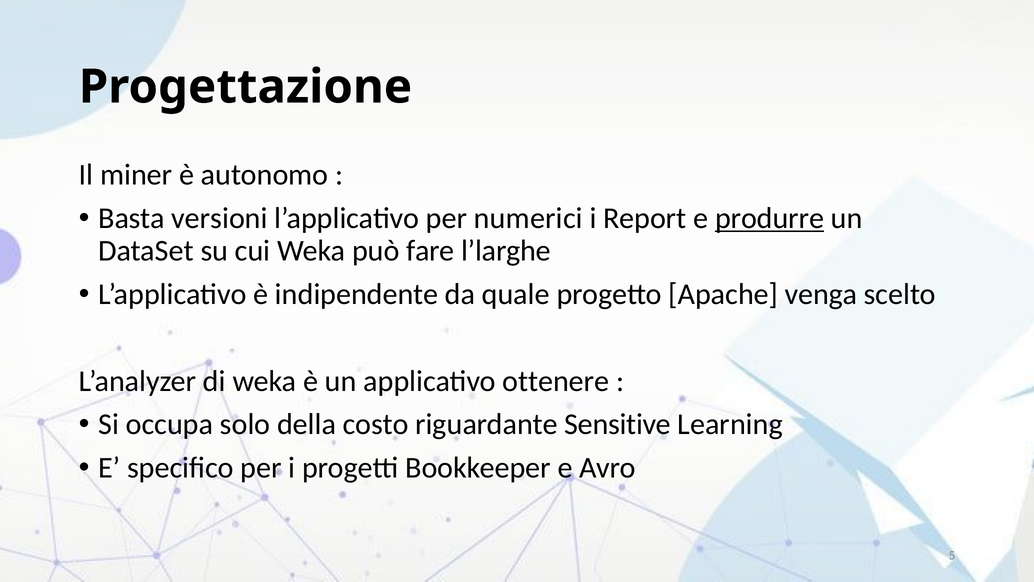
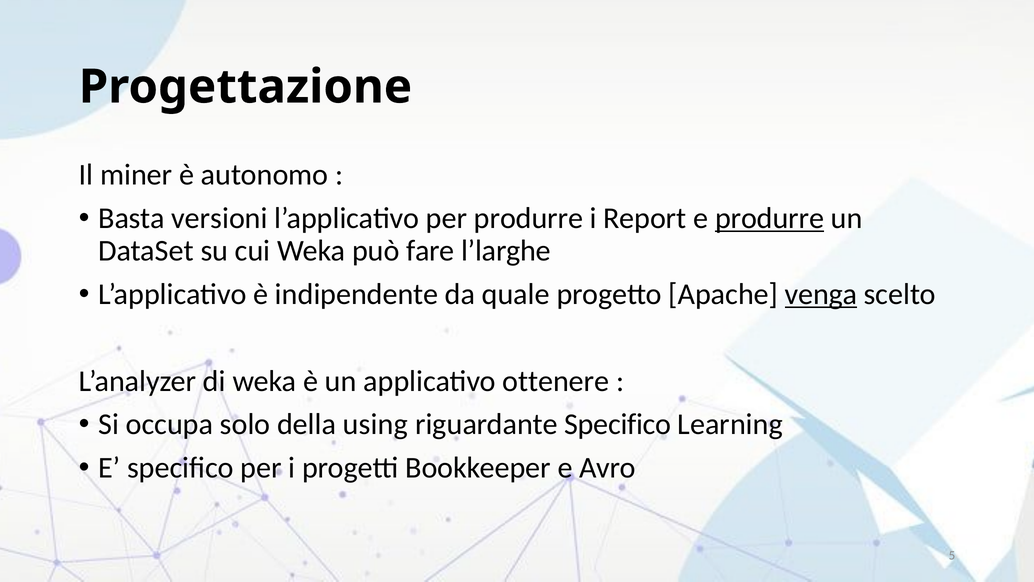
per numerici: numerici -> produrre
venga underline: none -> present
costo: costo -> using
riguardante Sensitive: Sensitive -> Specifico
